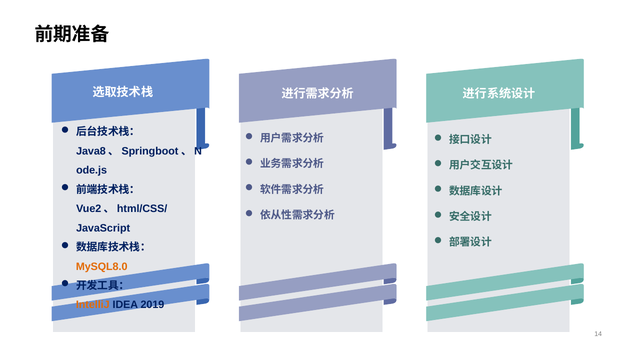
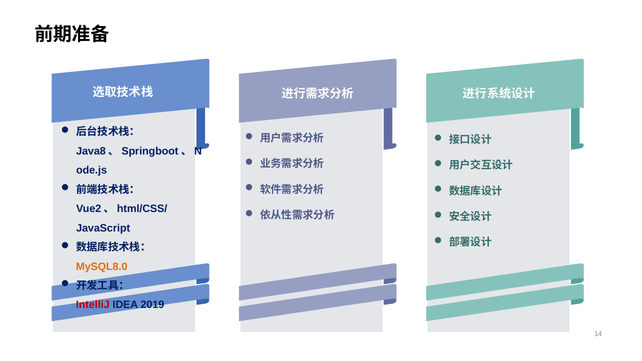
IntelliJ colour: orange -> red
